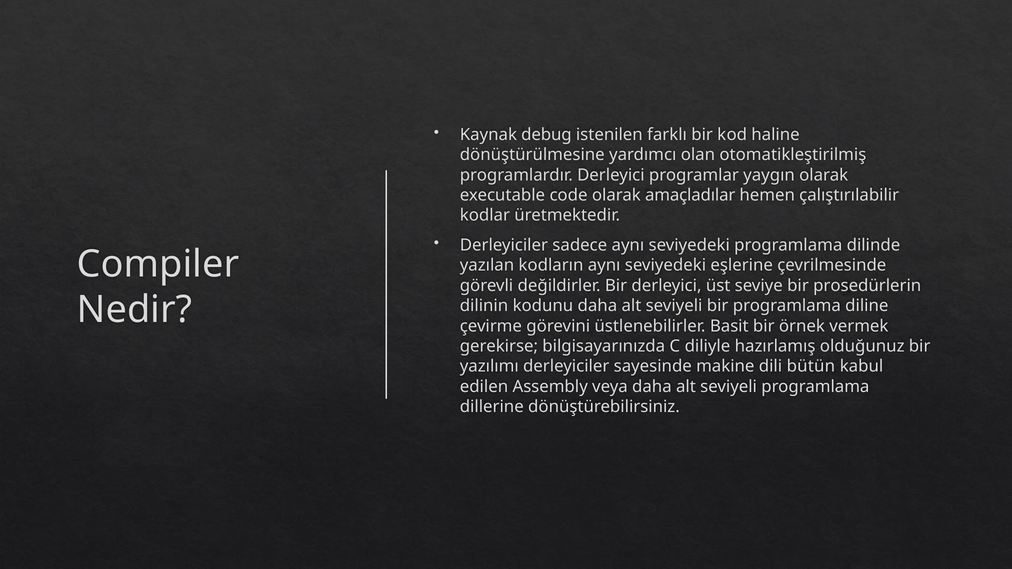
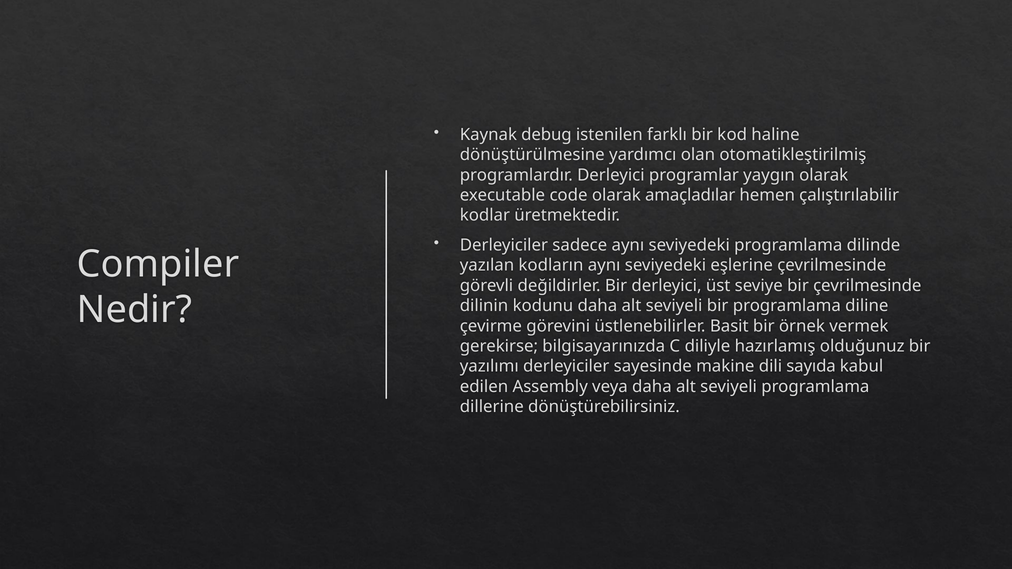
bir prosedürlerin: prosedürlerin -> çevrilmesinde
bütün: bütün -> sayıda
